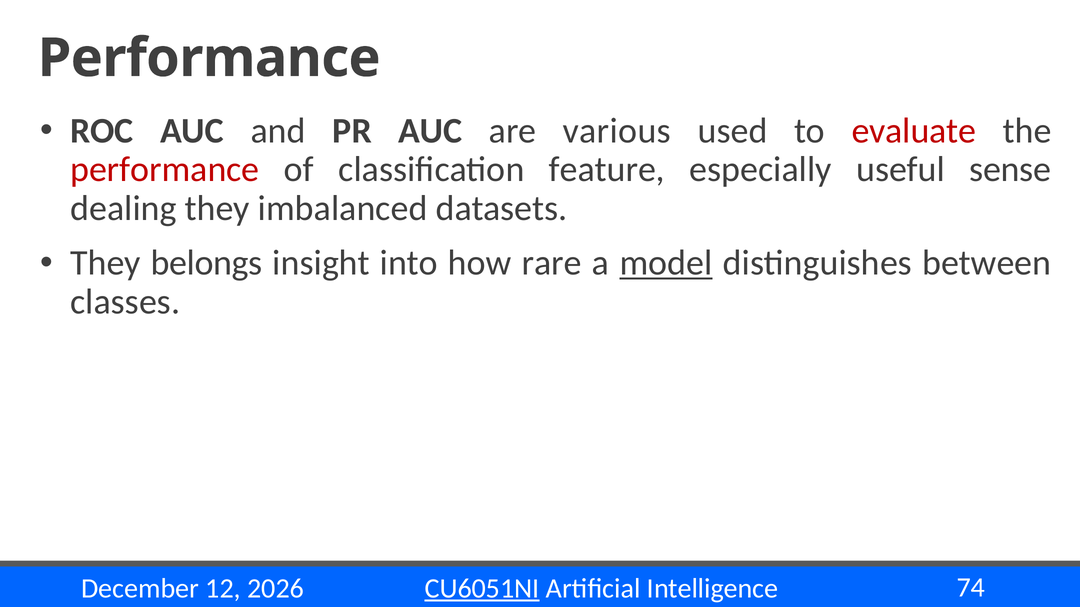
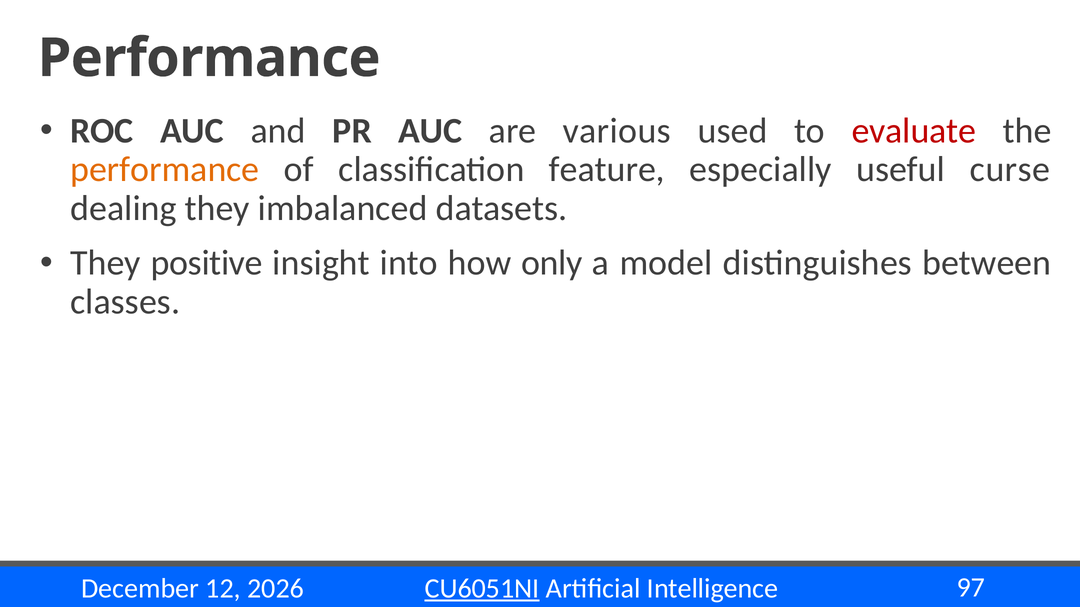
performance at (165, 170) colour: red -> orange
sense: sense -> curse
belongs: belongs -> positive
rare: rare -> only
model underline: present -> none
74: 74 -> 97
